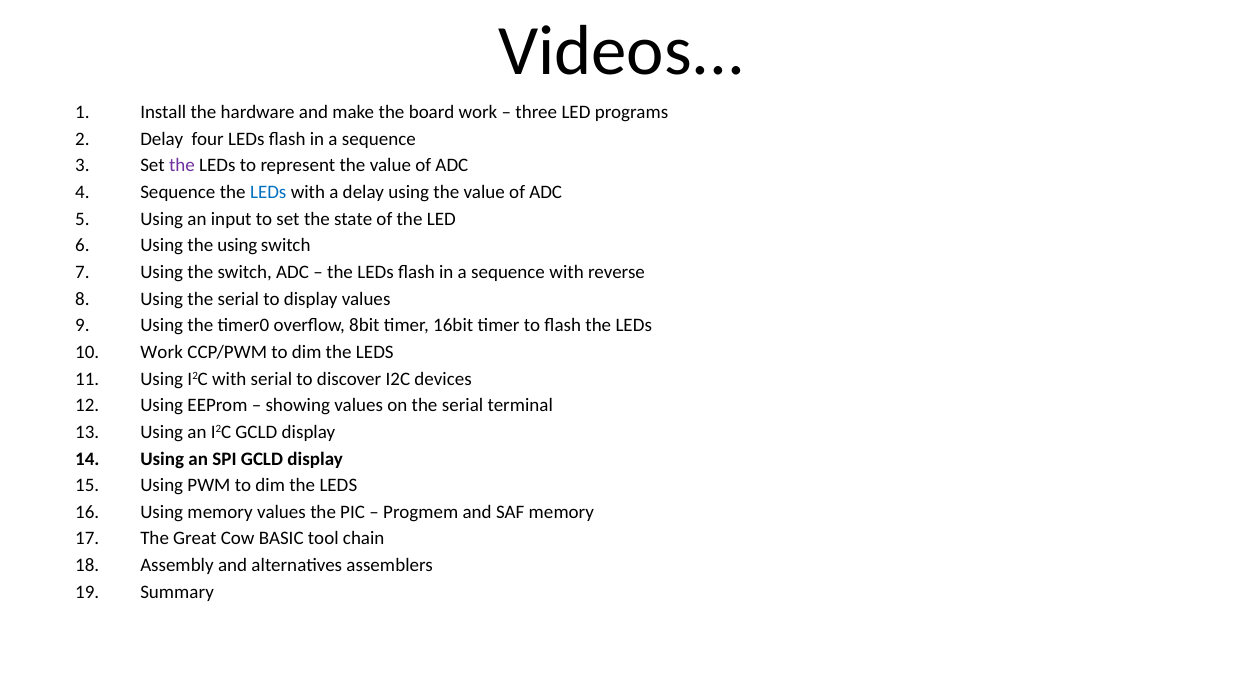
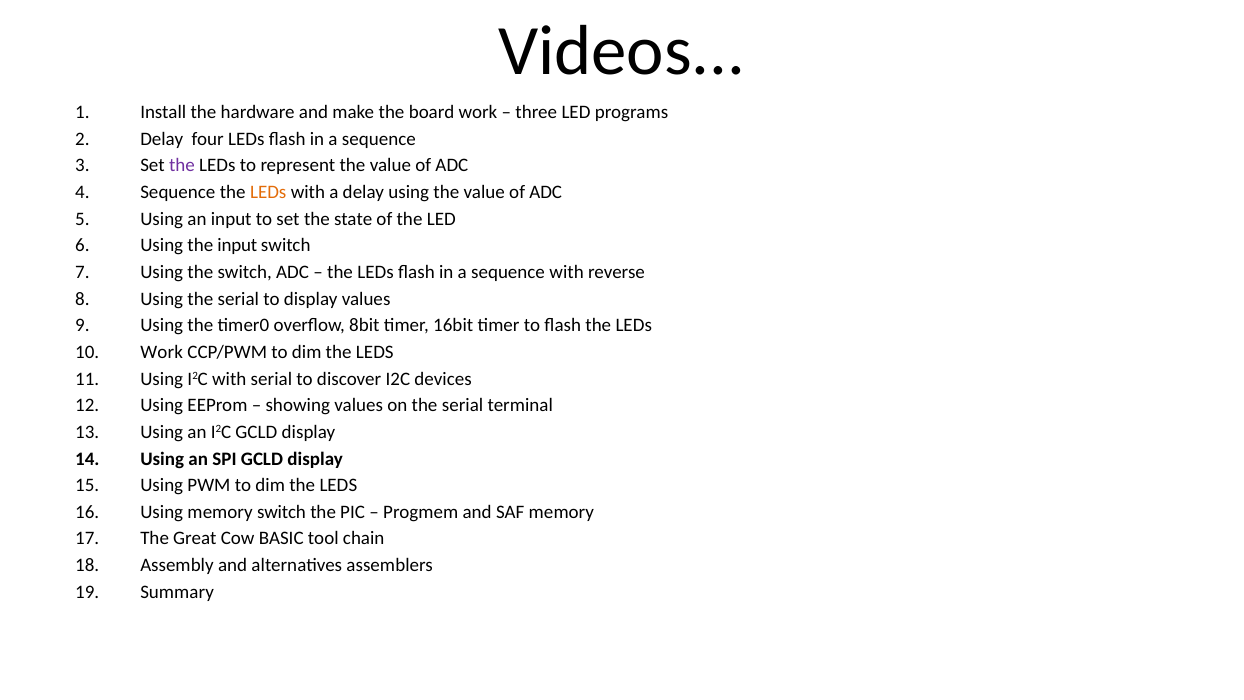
LEDs at (268, 192) colour: blue -> orange
the using: using -> input
memory values: values -> switch
